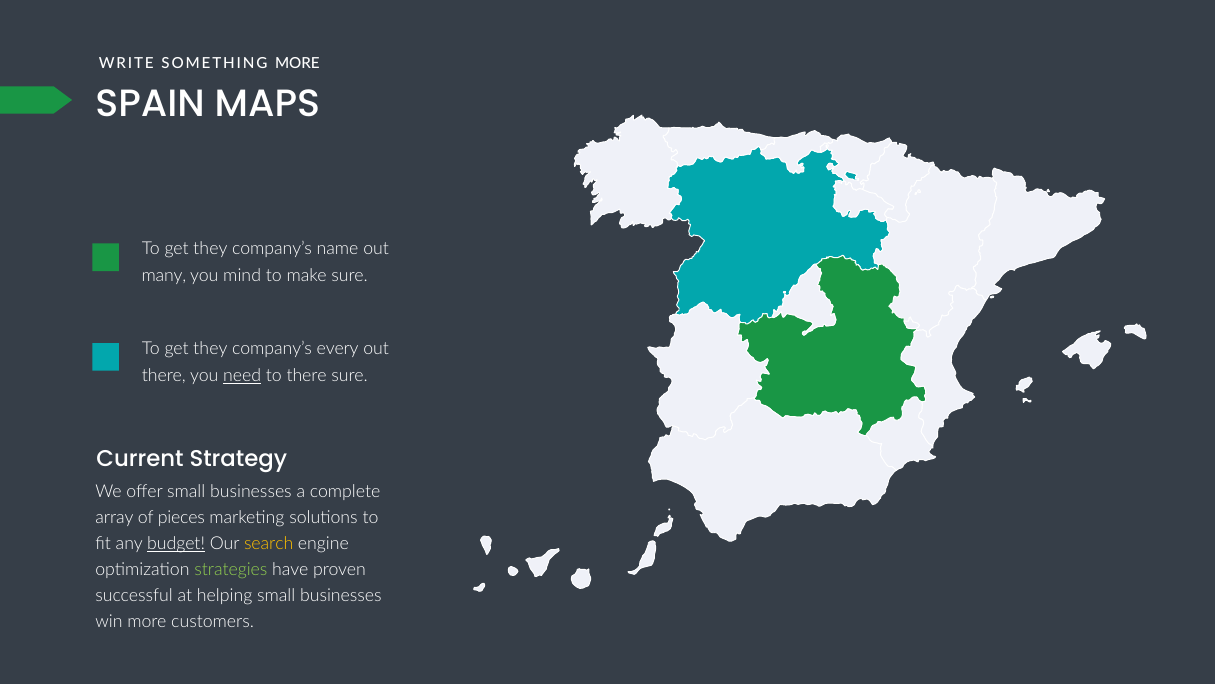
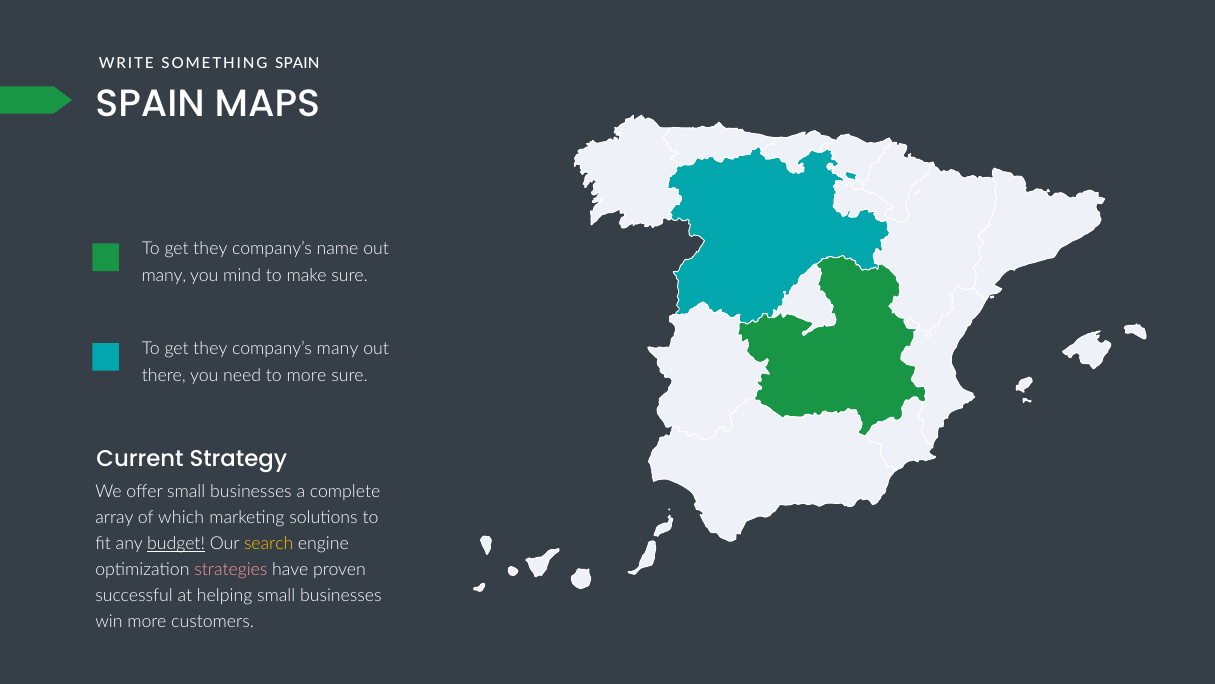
SOMETHING MORE: MORE -> SPAIN
company’s every: every -> many
need underline: present -> none
to there: there -> more
pieces: pieces -> which
strategies colour: light green -> pink
